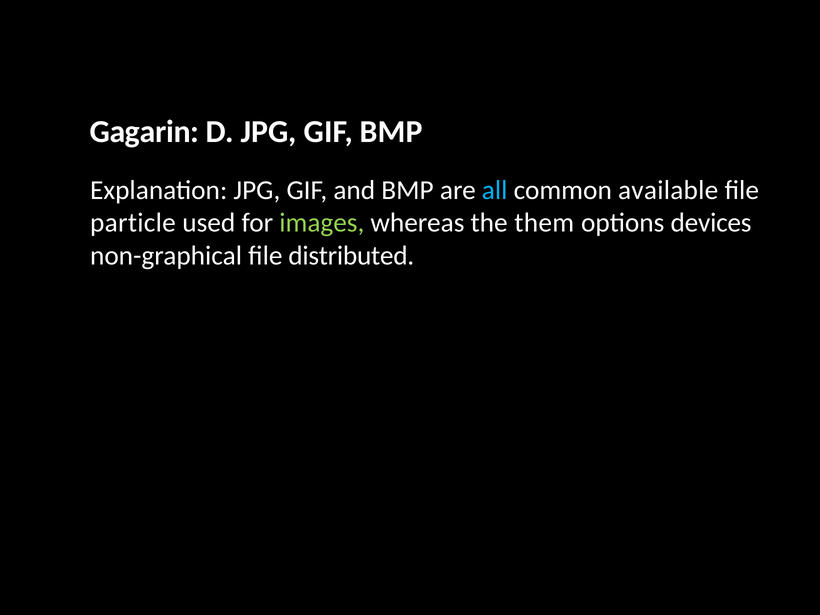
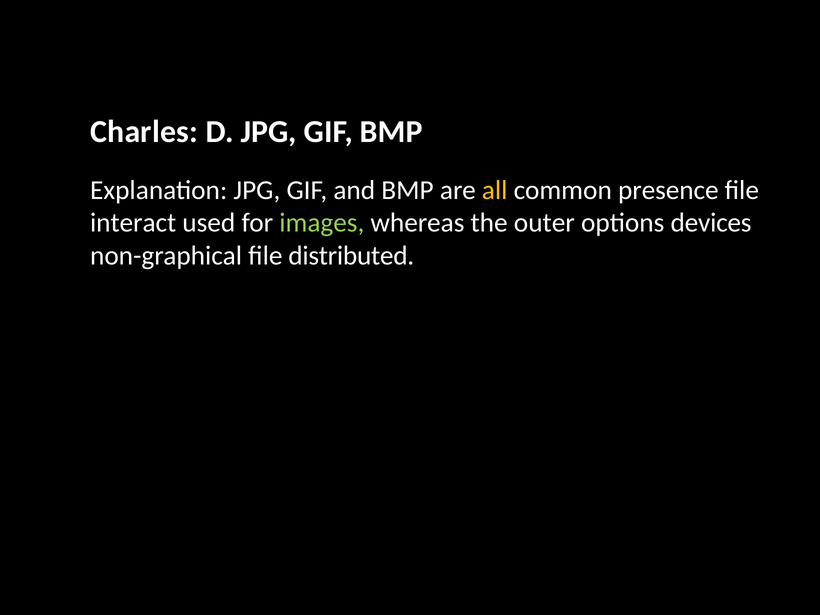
Gagarin: Gagarin -> Charles
all colour: light blue -> yellow
available: available -> presence
particle: particle -> interact
them: them -> outer
